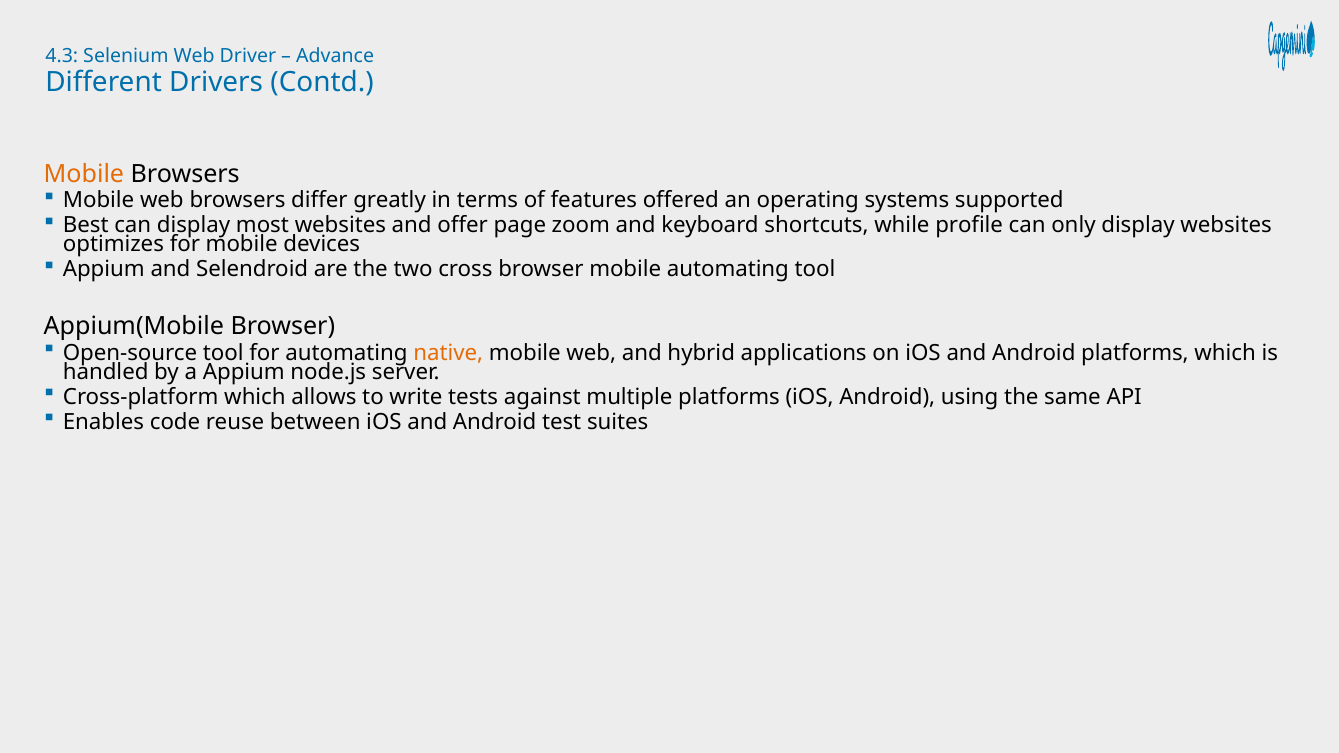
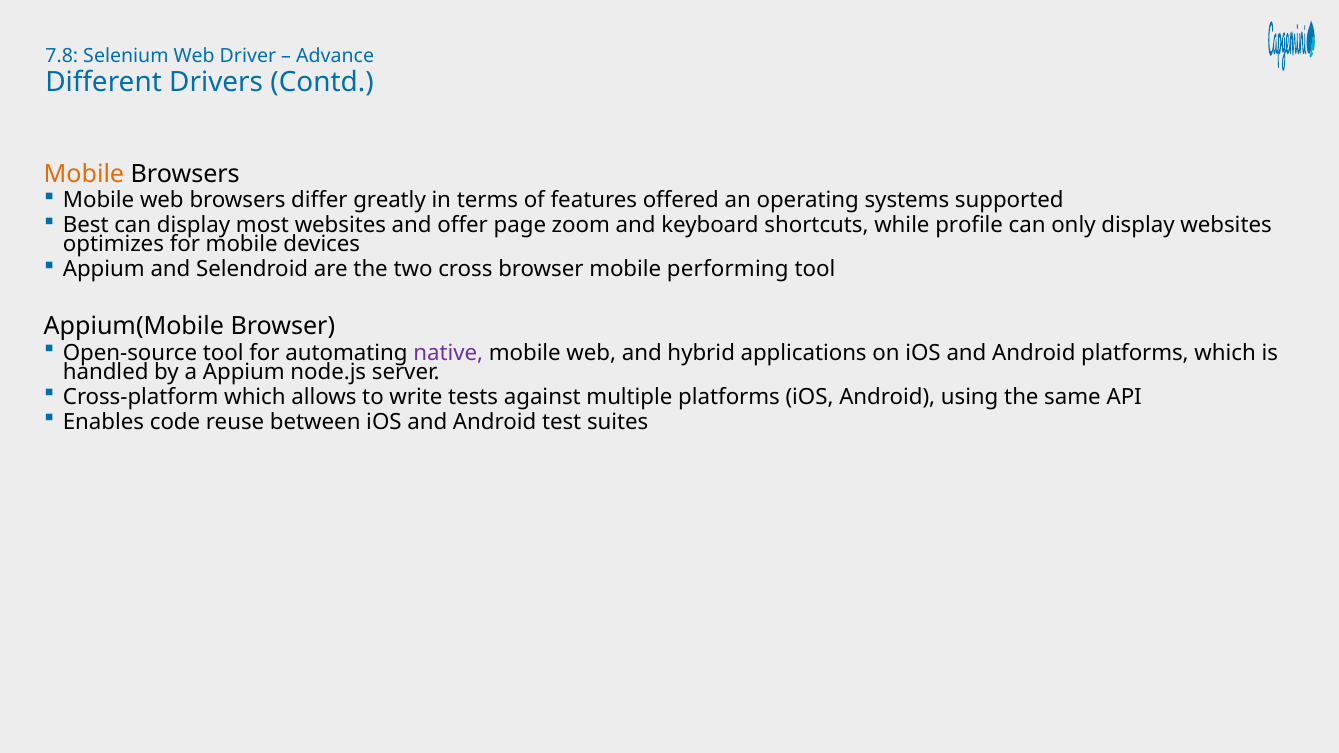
4.3: 4.3 -> 7.8
mobile automating: automating -> performing
native colour: orange -> purple
